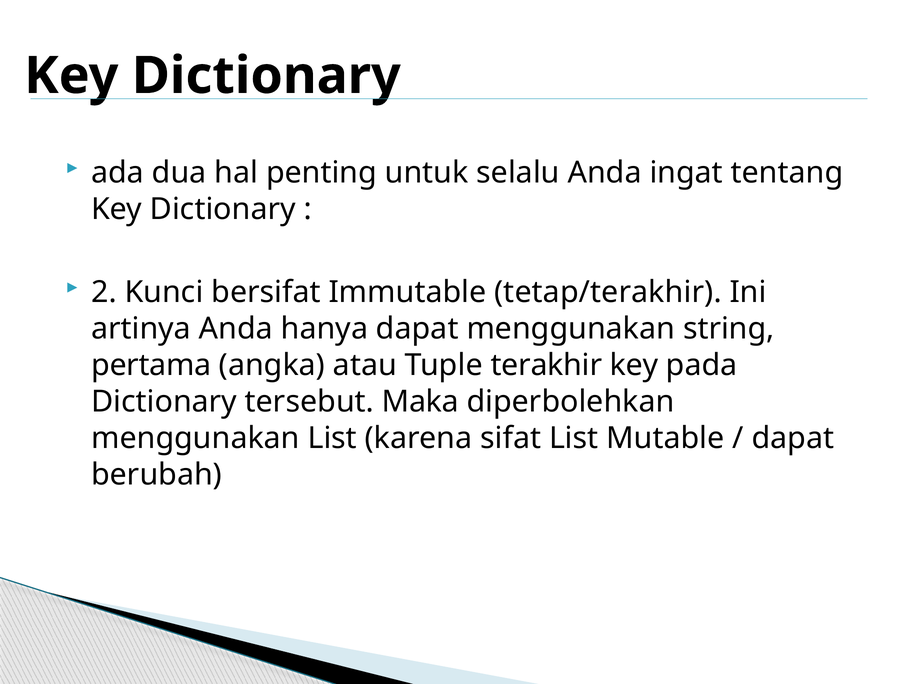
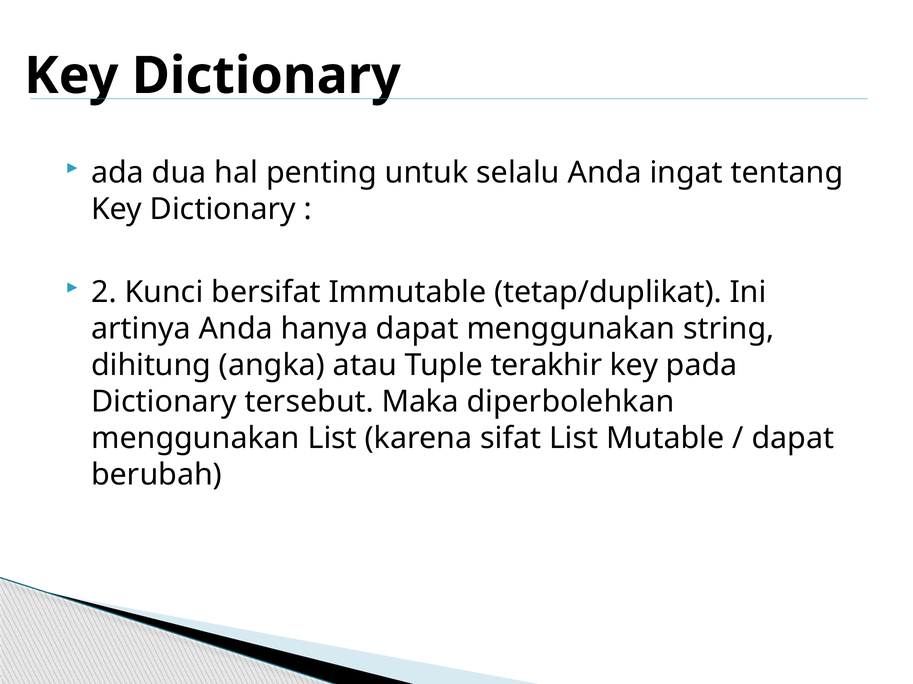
tetap/terakhir: tetap/terakhir -> tetap/duplikat
pertama: pertama -> dihitung
